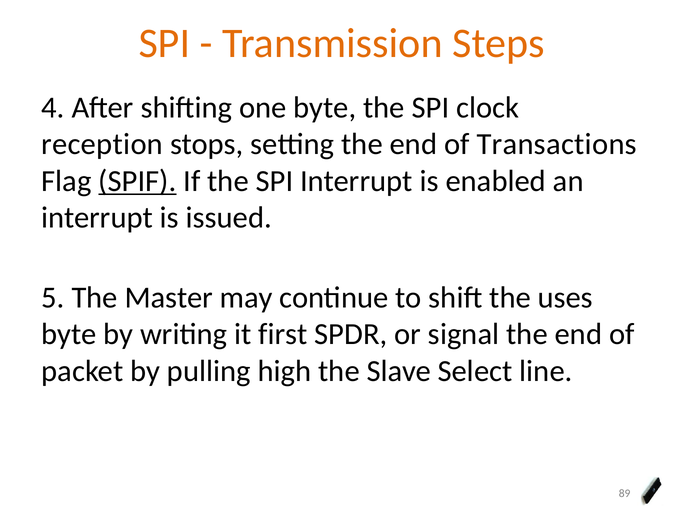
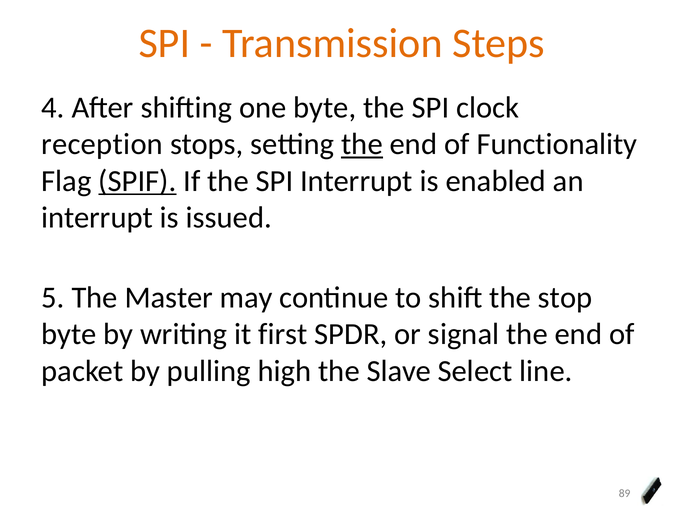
the at (362, 144) underline: none -> present
Transactions: Transactions -> Functionality
uses: uses -> stop
